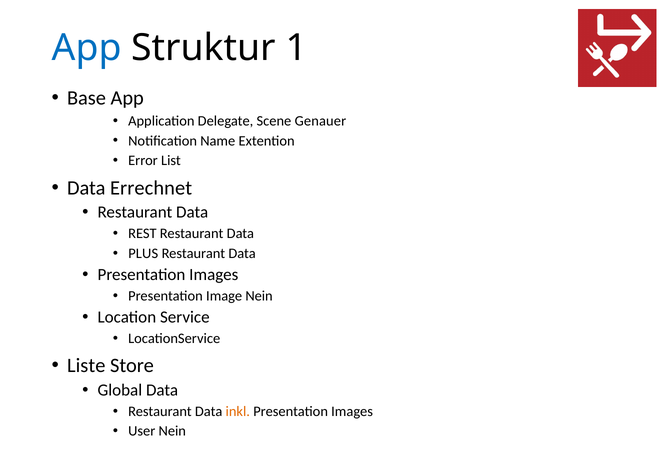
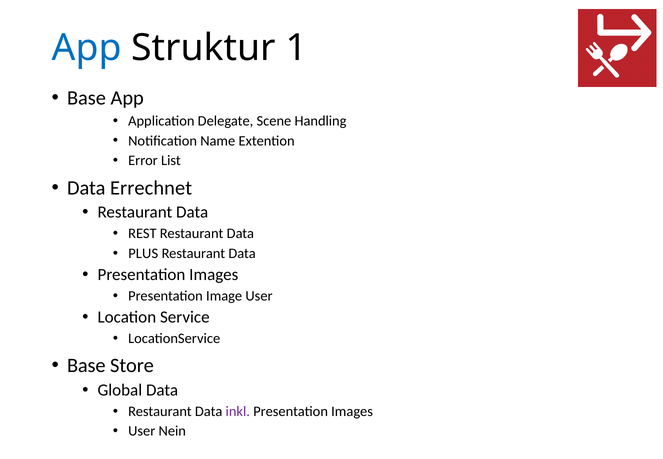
Genauer: Genauer -> Handling
Image Nein: Nein -> User
Liste at (86, 366): Liste -> Base
inkl colour: orange -> purple
